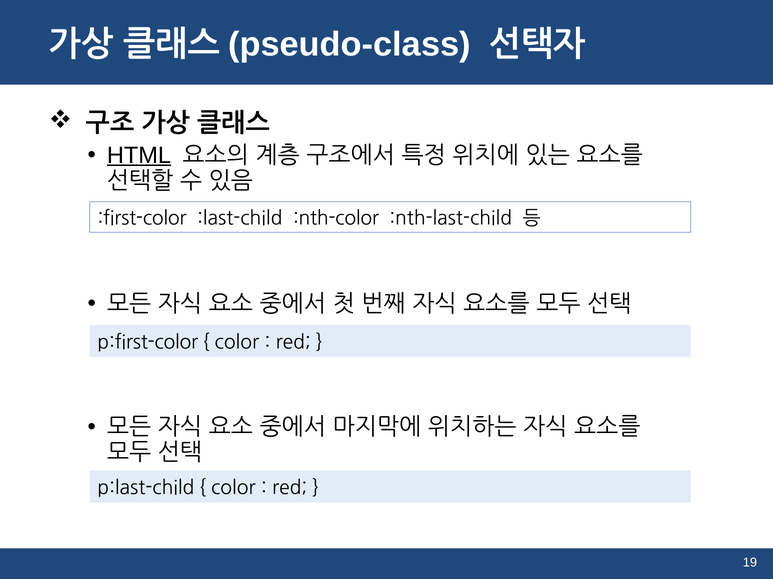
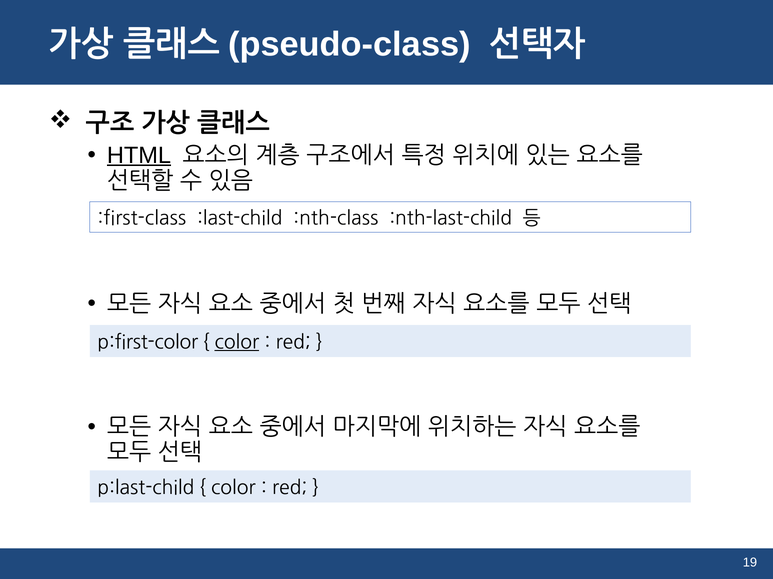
:first-color: :first-color -> :first-class
:nth-color: :nth-color -> :nth-class
color at (237, 343) underline: none -> present
